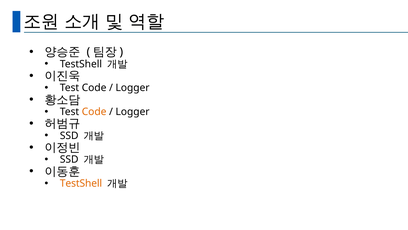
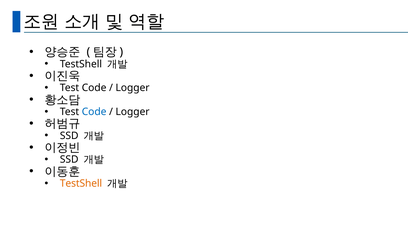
Code at (94, 112) colour: orange -> blue
